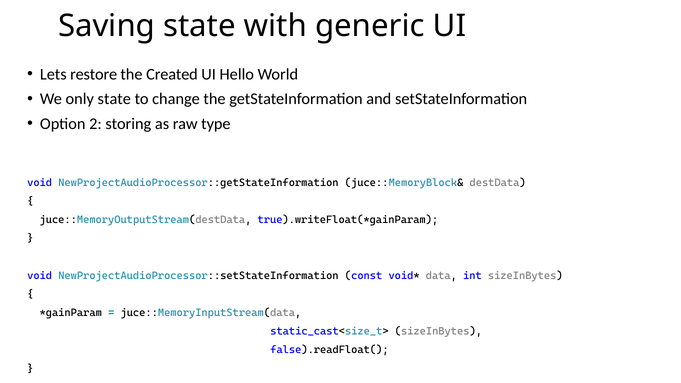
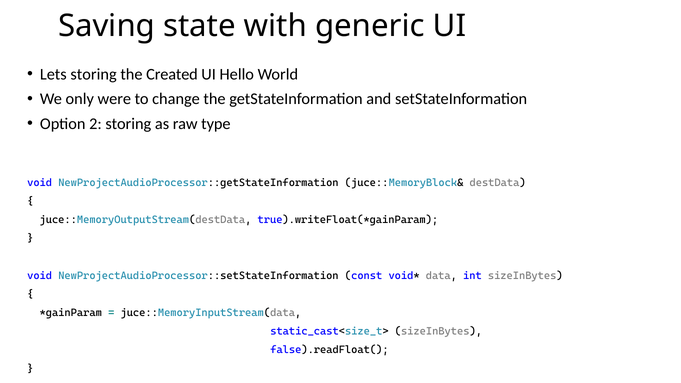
Lets restore: restore -> storing
only state: state -> were
